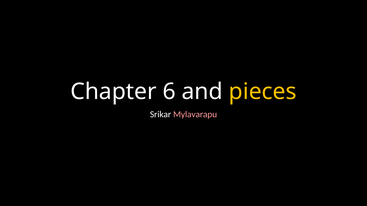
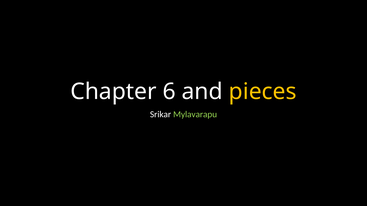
Mylavarapu colour: pink -> light green
